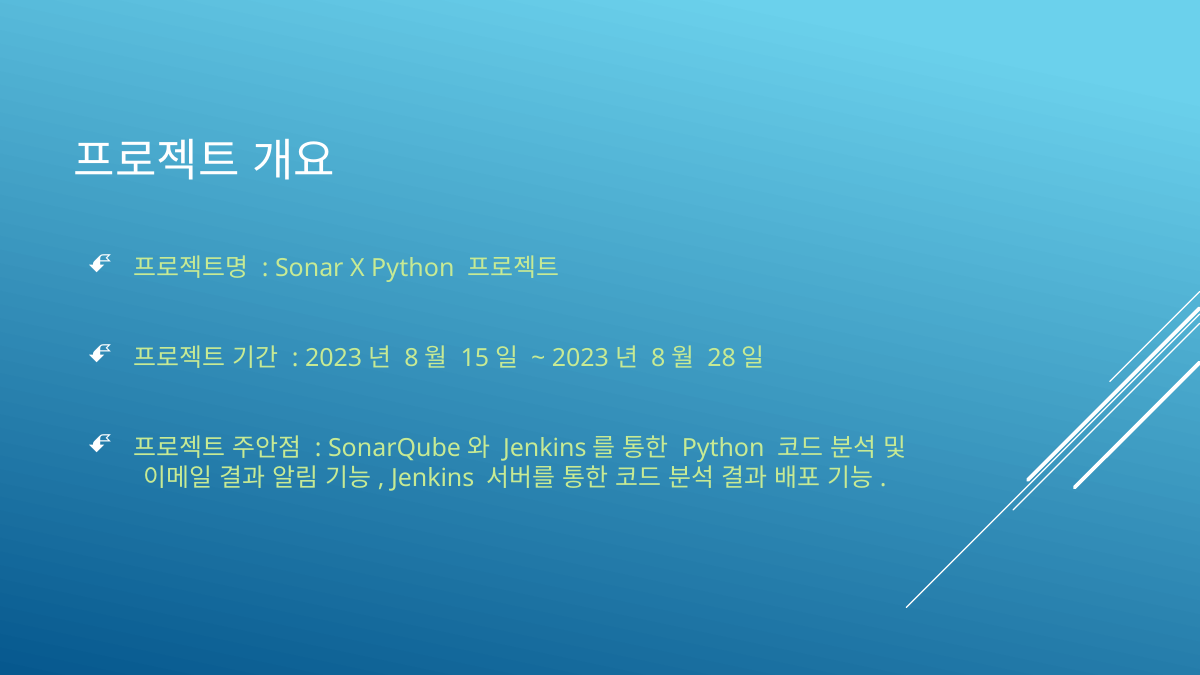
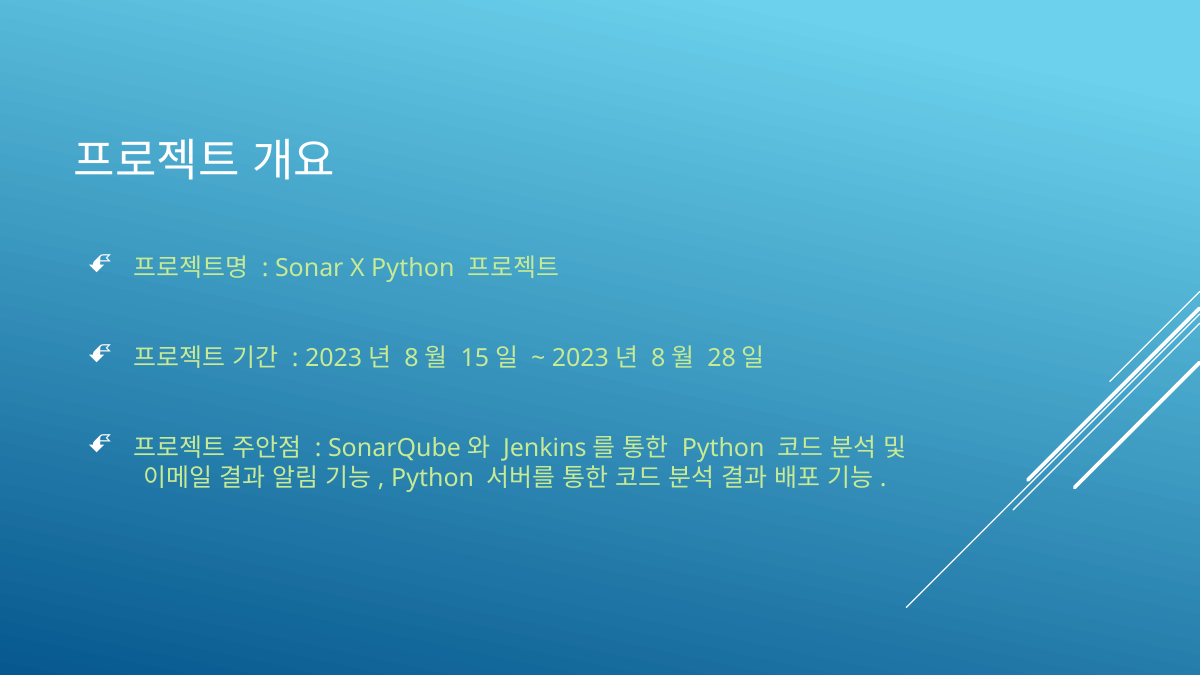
Jenkins at (433, 479): Jenkins -> Python
